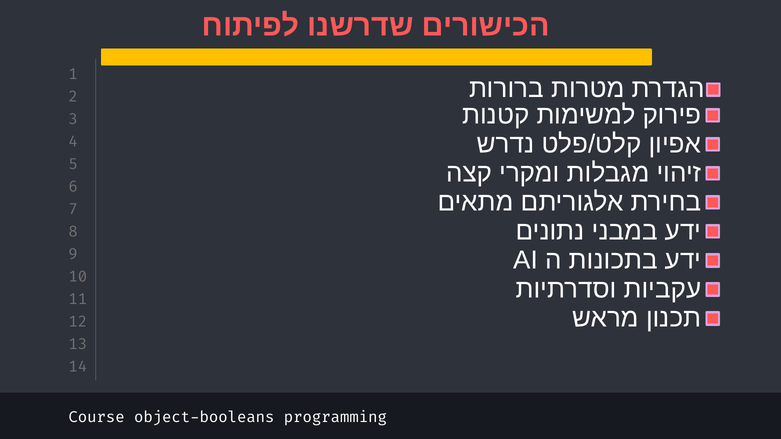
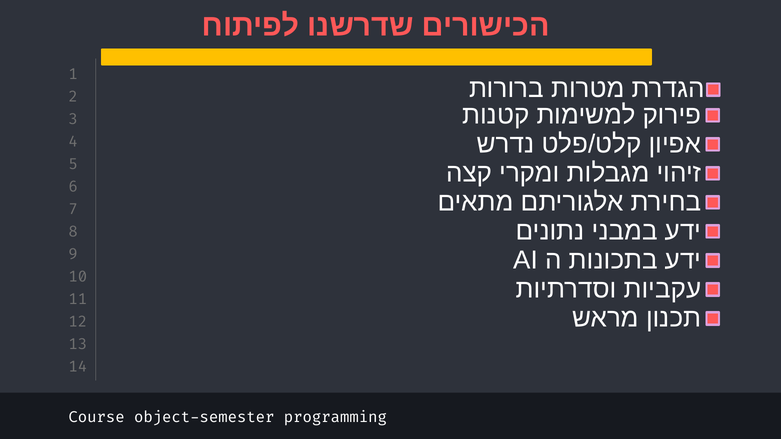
object-booleans: object-booleans -> object-semester
